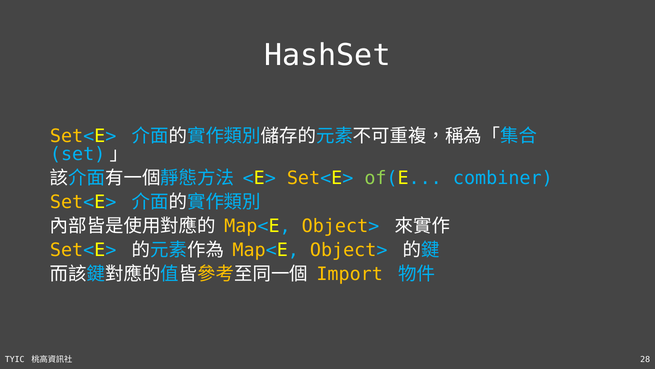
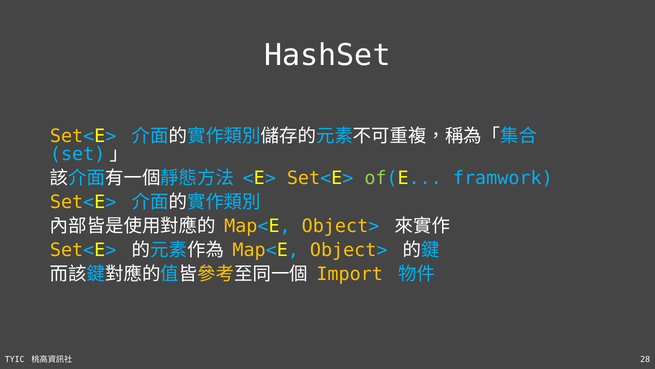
combiner: combiner -> framwork
